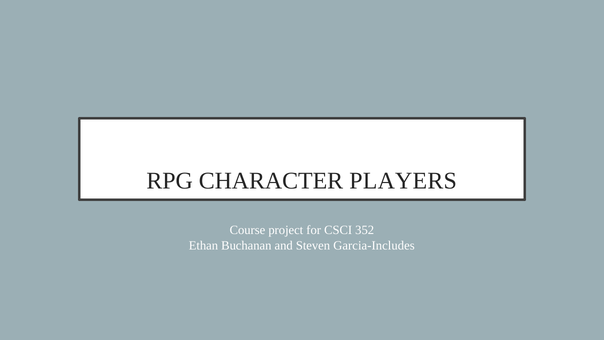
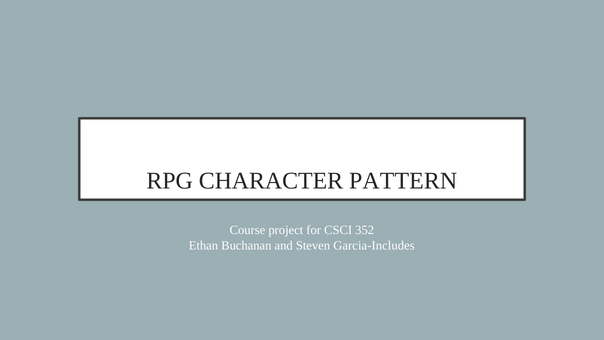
PLAYERS: PLAYERS -> PATTERN
